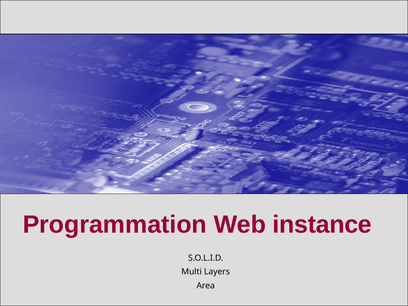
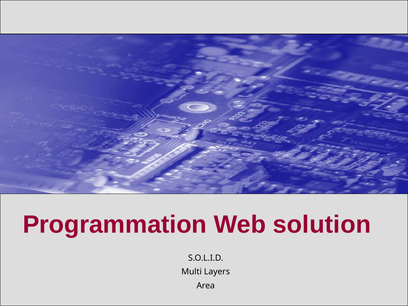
instance: instance -> solution
